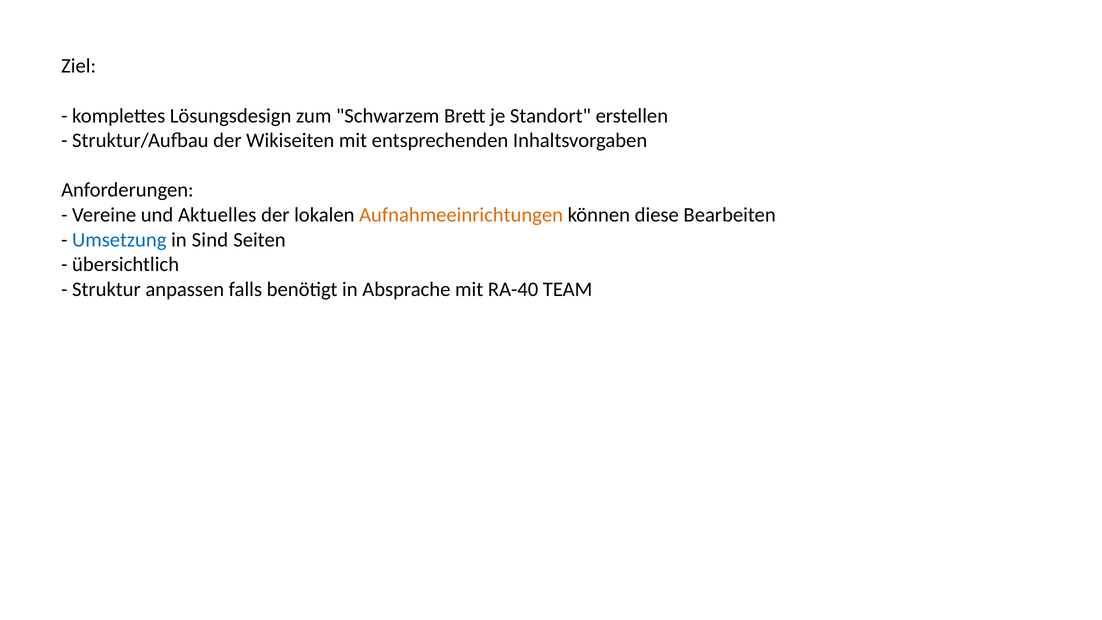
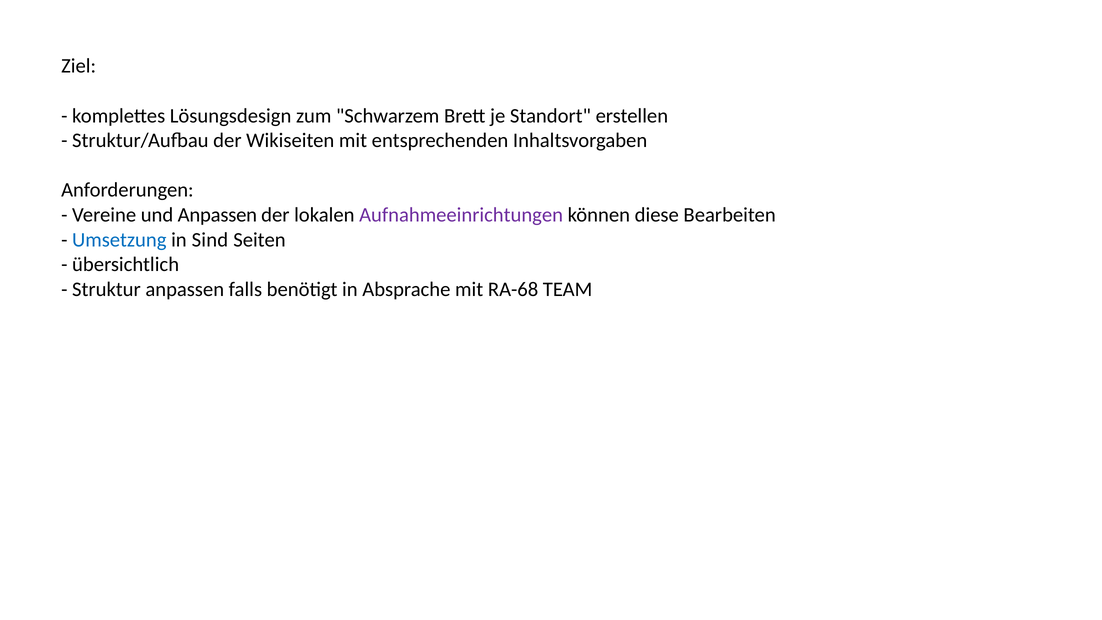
und Aktuelles: Aktuelles -> Anpassen
Aufnahmeeinrichtungen colour: orange -> purple
RA-40: RA-40 -> RA-68
